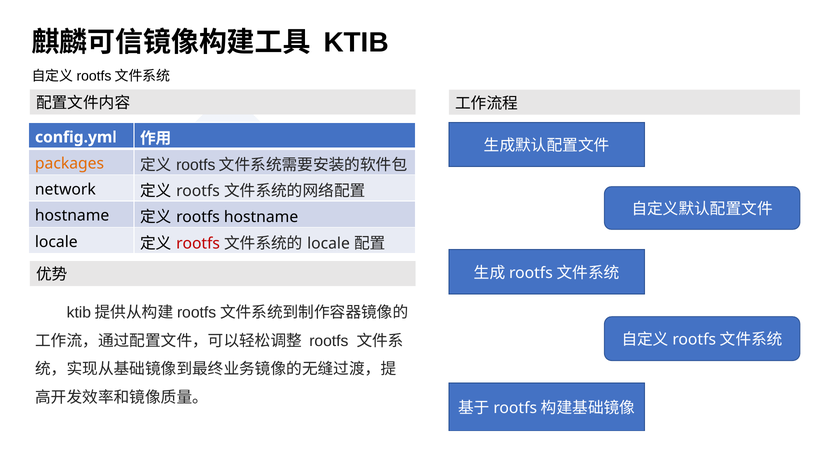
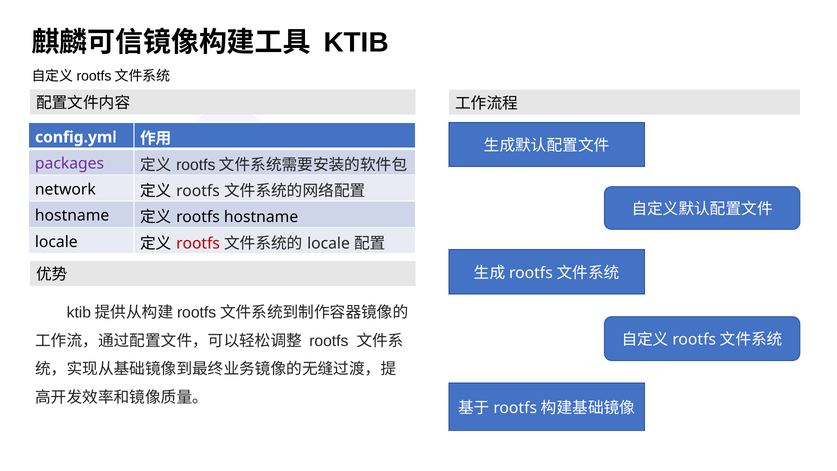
packages colour: orange -> purple
